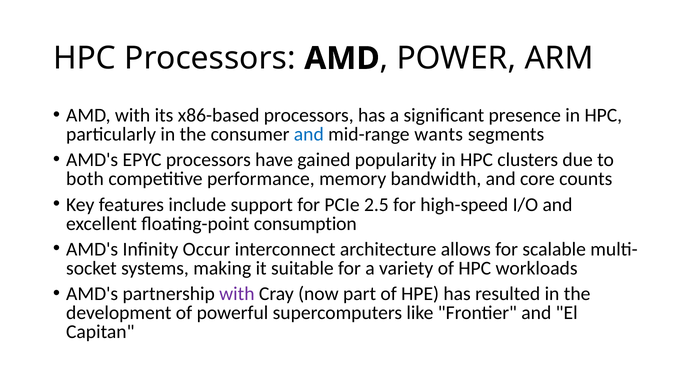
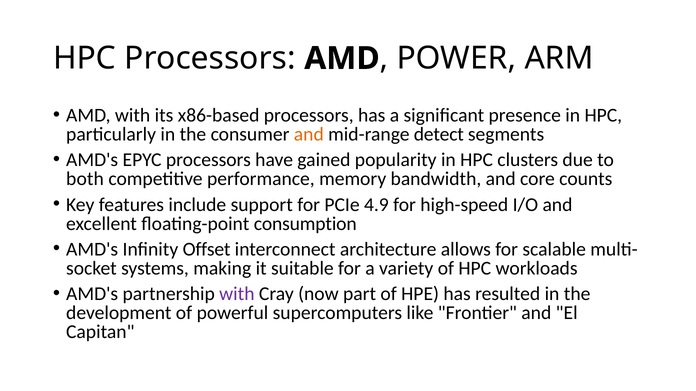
and at (309, 135) colour: blue -> orange
wants: wants -> detect
2.5: 2.5 -> 4.9
Occur: Occur -> Offset
